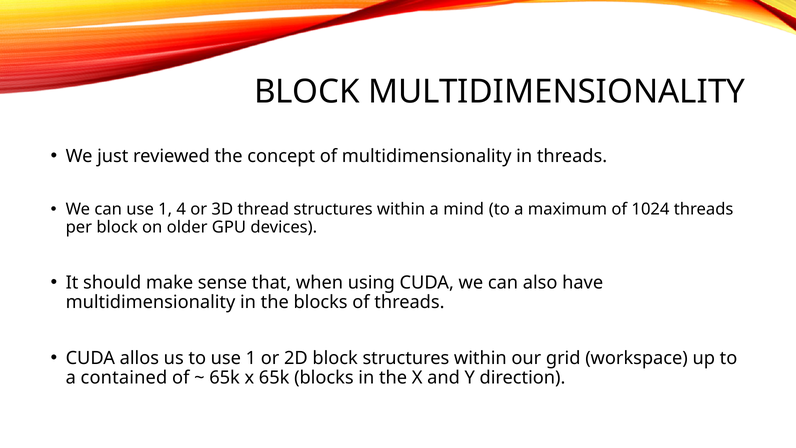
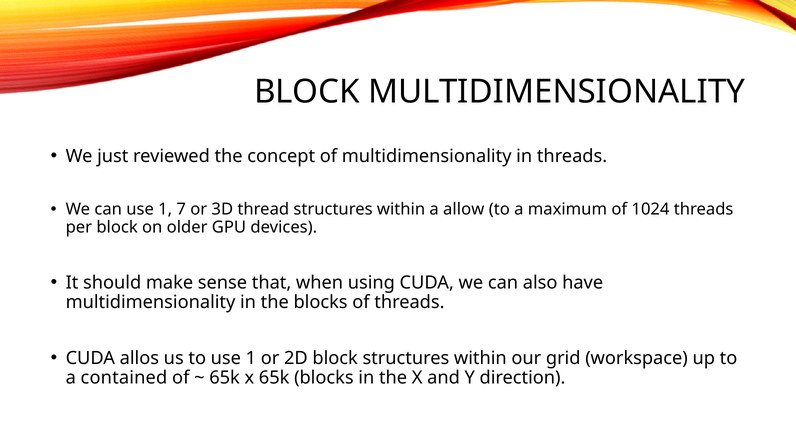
4: 4 -> 7
mind: mind -> allow
